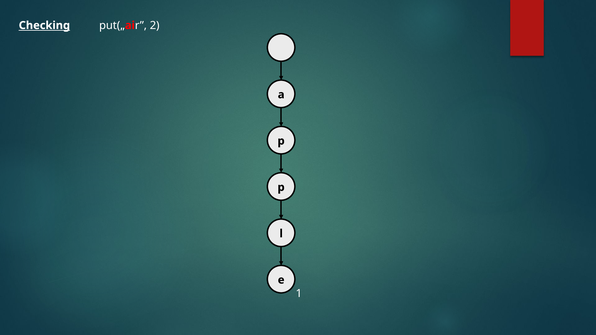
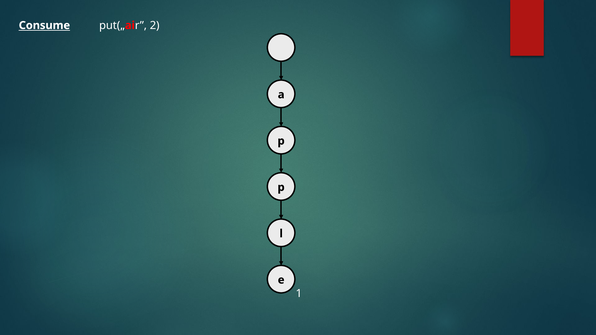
Checking: Checking -> Consume
